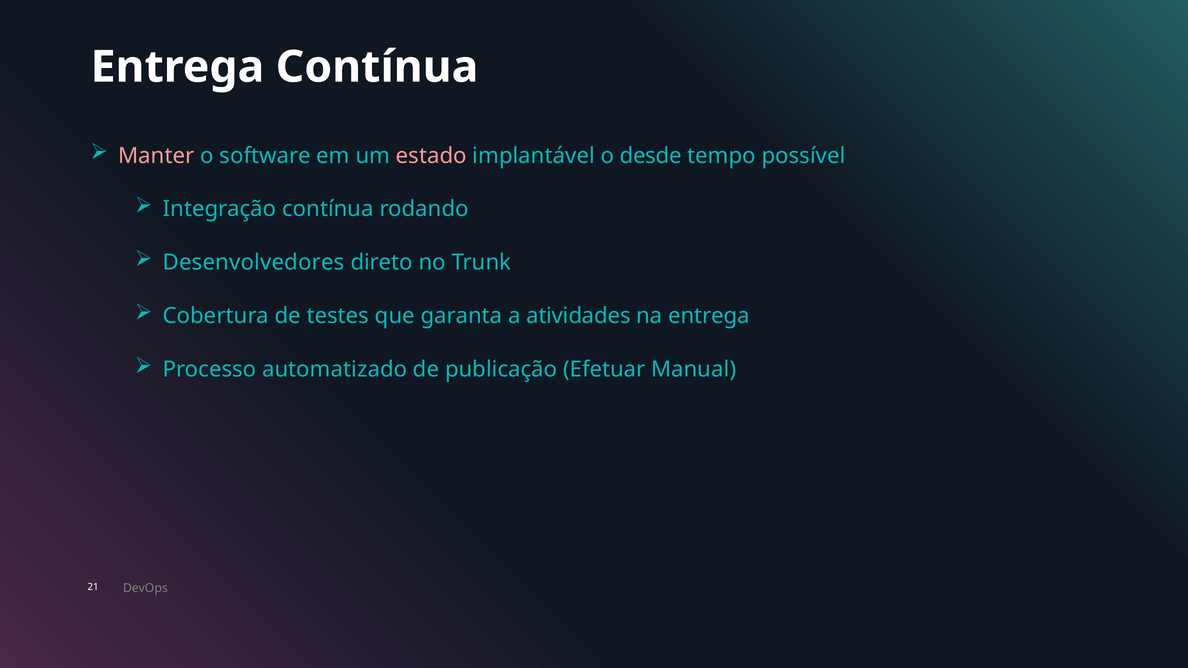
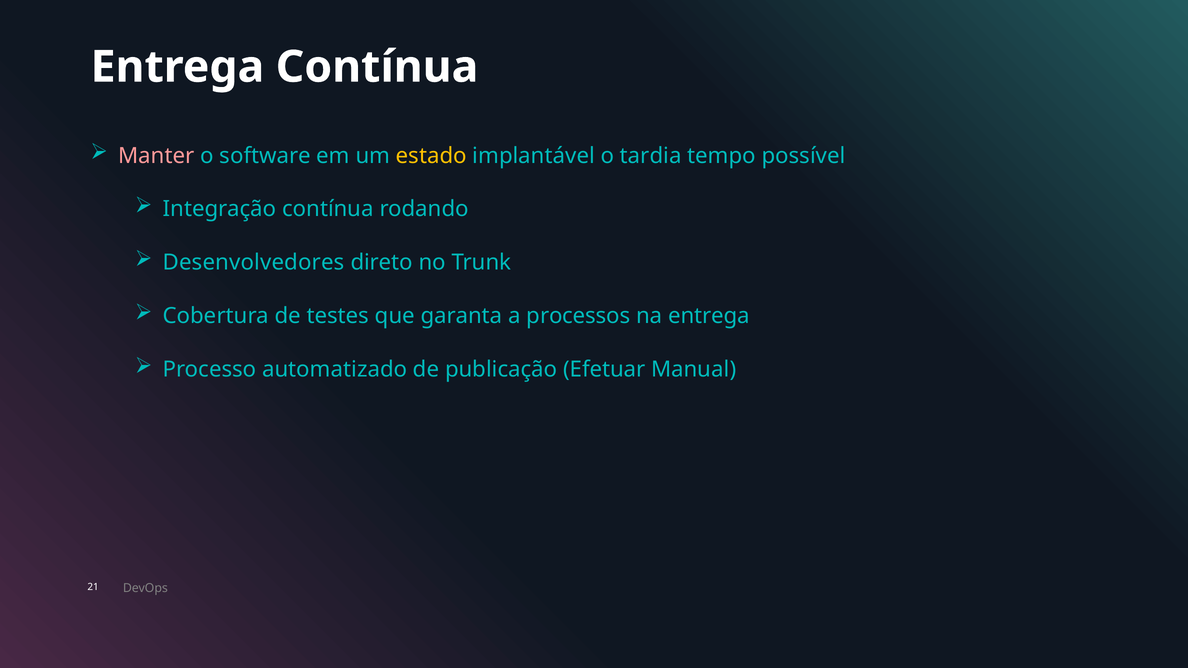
estado colour: pink -> yellow
desde: desde -> tardia
atividades: atividades -> processos
